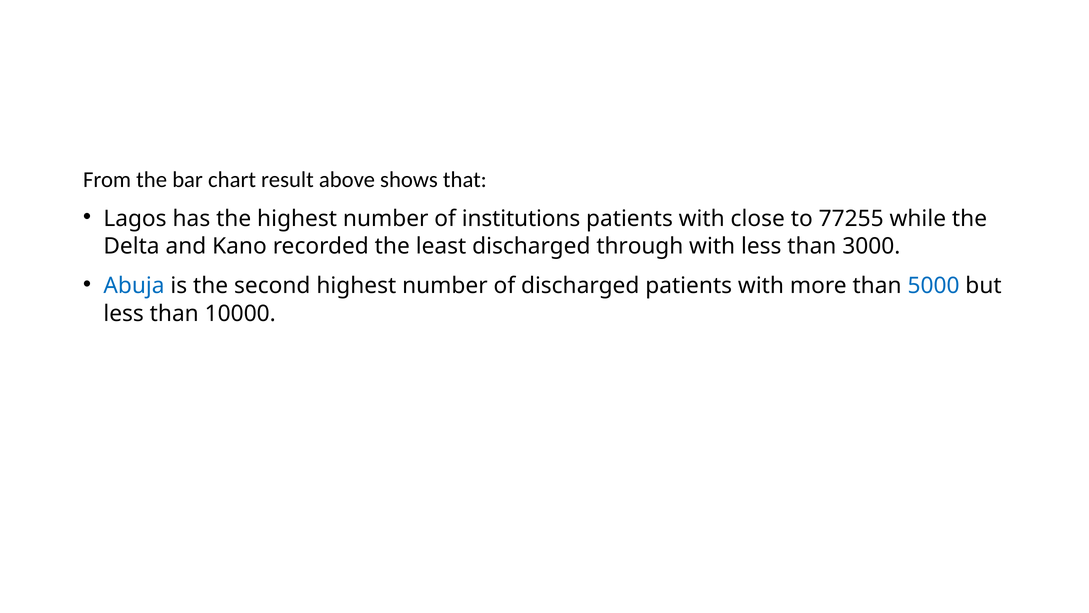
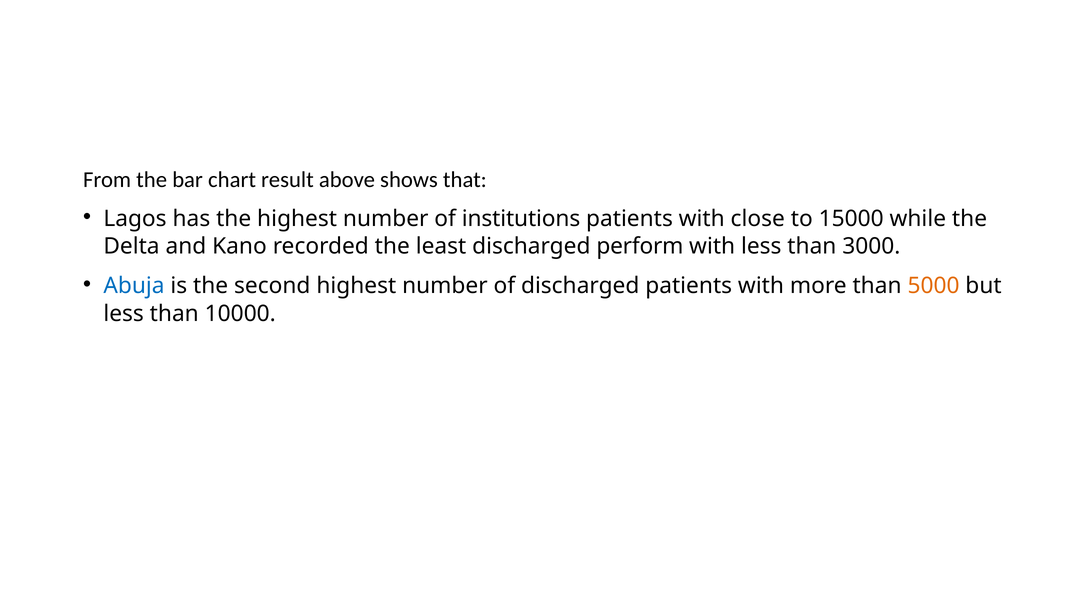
77255: 77255 -> 15000
through: through -> perform
5000 colour: blue -> orange
